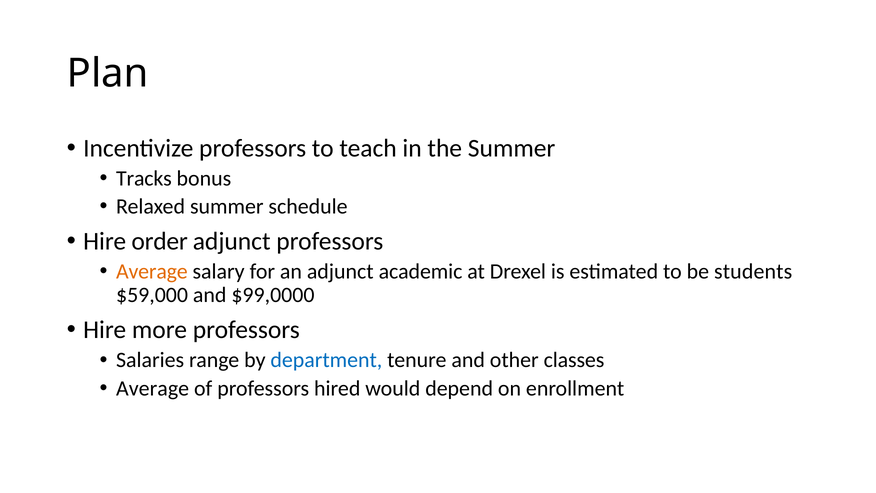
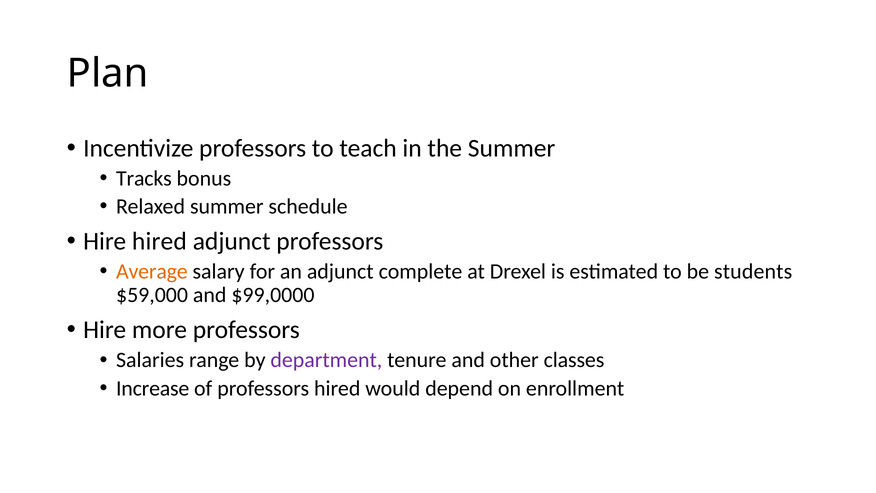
Hire order: order -> hired
academic: academic -> complete
department colour: blue -> purple
Average at (153, 388): Average -> Increase
